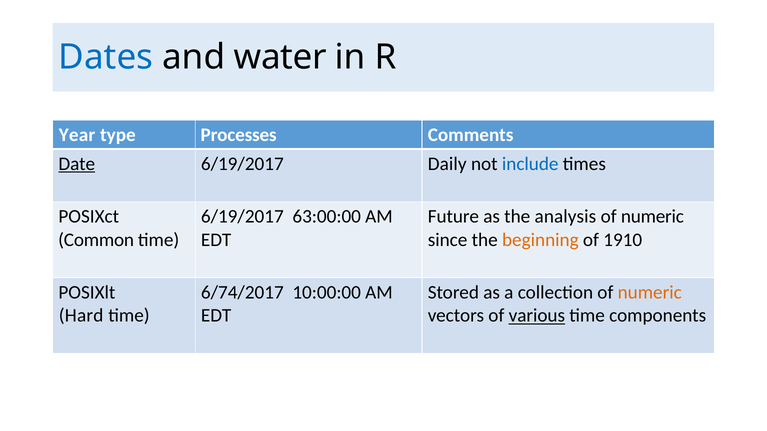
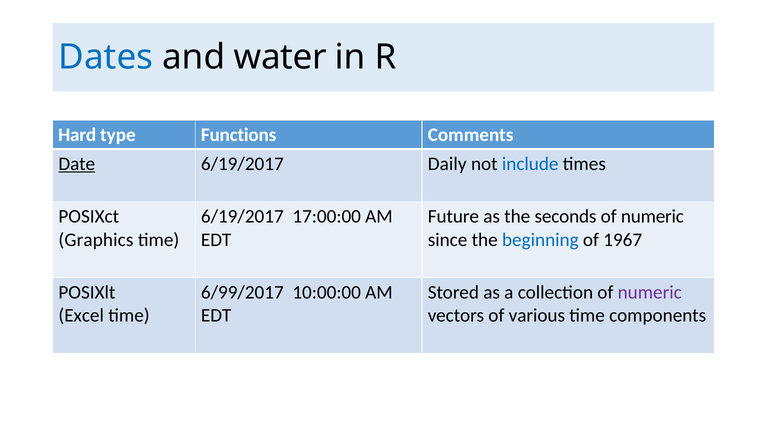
Year: Year -> Hard
Processes: Processes -> Functions
63:00:00: 63:00:00 -> 17:00:00
analysis: analysis -> seconds
Common: Common -> Graphics
beginning colour: orange -> blue
1910: 1910 -> 1967
6/74/2017: 6/74/2017 -> 6/99/2017
numeric at (650, 293) colour: orange -> purple
Hard: Hard -> Excel
various underline: present -> none
